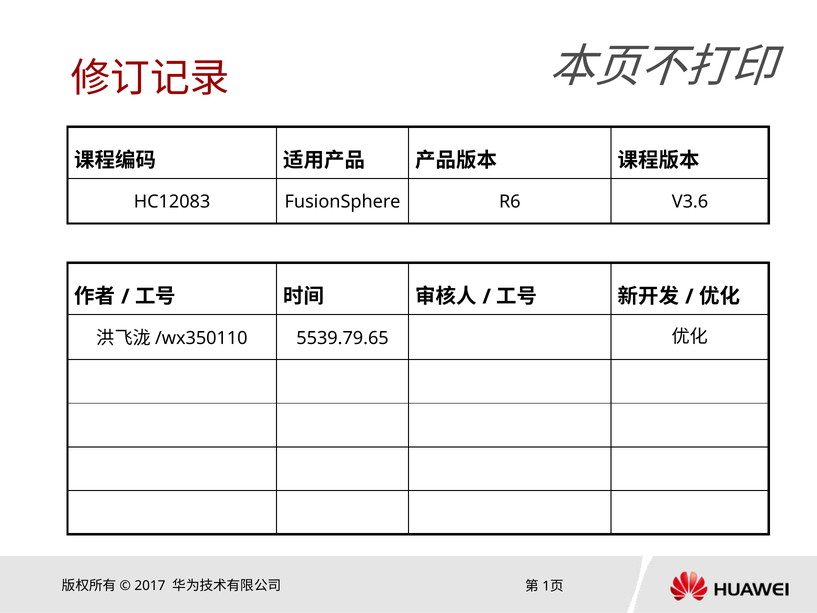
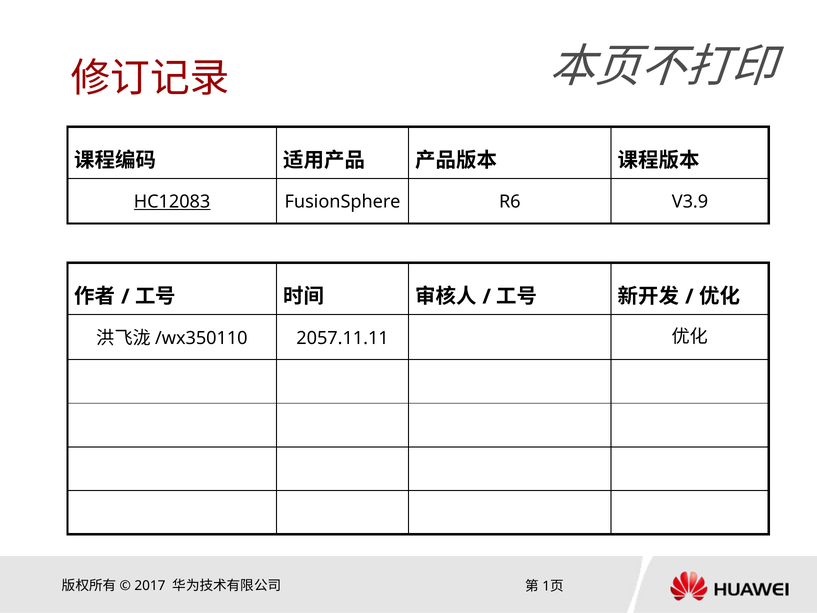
HC12083 underline: none -> present
V3.6: V3.6 -> V3.9
5539.79.65: 5539.79.65 -> 2057.11.11
